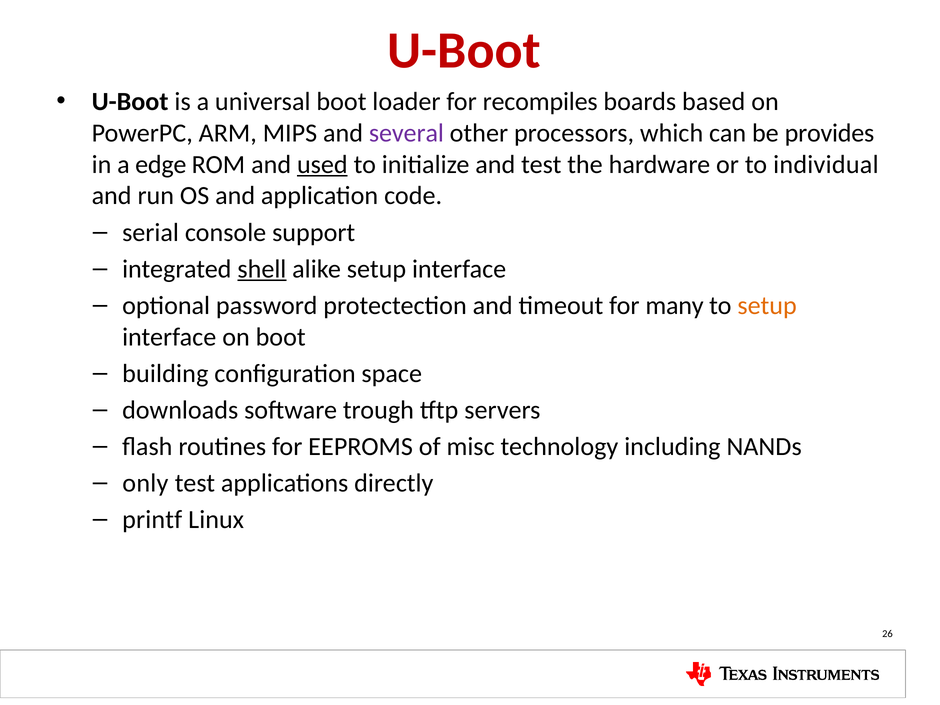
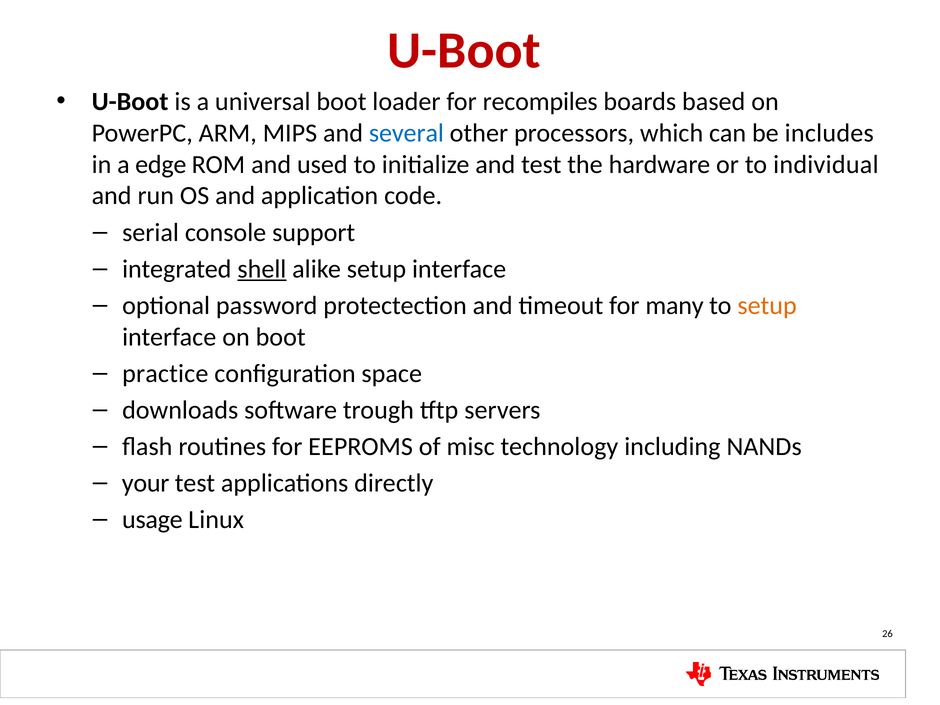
several colour: purple -> blue
provides: provides -> includes
used underline: present -> none
building: building -> practice
only: only -> your
printf: printf -> usage
